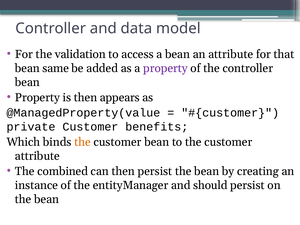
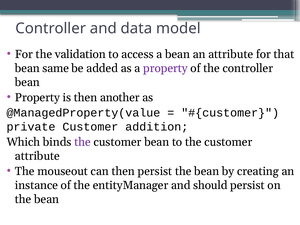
appears: appears -> another
benefits: benefits -> addition
the at (82, 142) colour: orange -> purple
combined: combined -> mouseout
